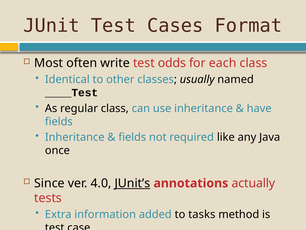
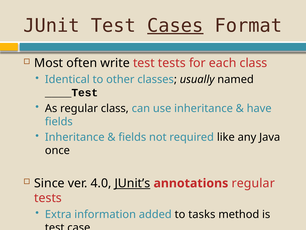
Cases underline: none -> present
test odds: odds -> tests
annotations actually: actually -> regular
